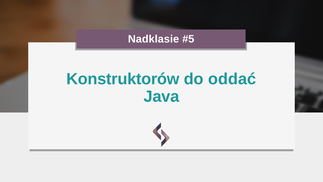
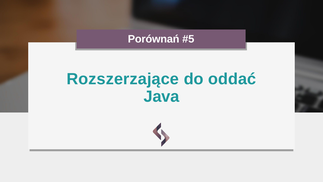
Nadklasie: Nadklasie -> Porównań
Konstruktorów: Konstruktorów -> Rozszerzające
